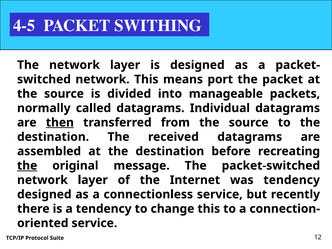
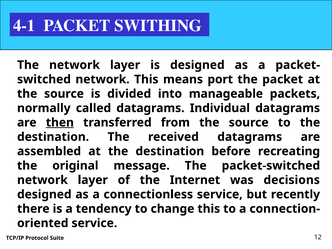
4-5: 4-5 -> 4-1
the at (27, 166) underline: present -> none
was tendency: tendency -> decisions
